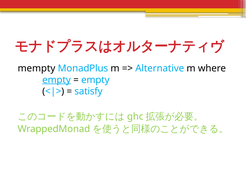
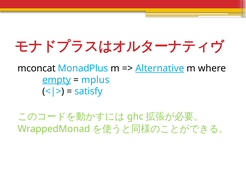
mempty: mempty -> mconcat
Alternative underline: none -> present
empty at (95, 80): empty -> mplus
